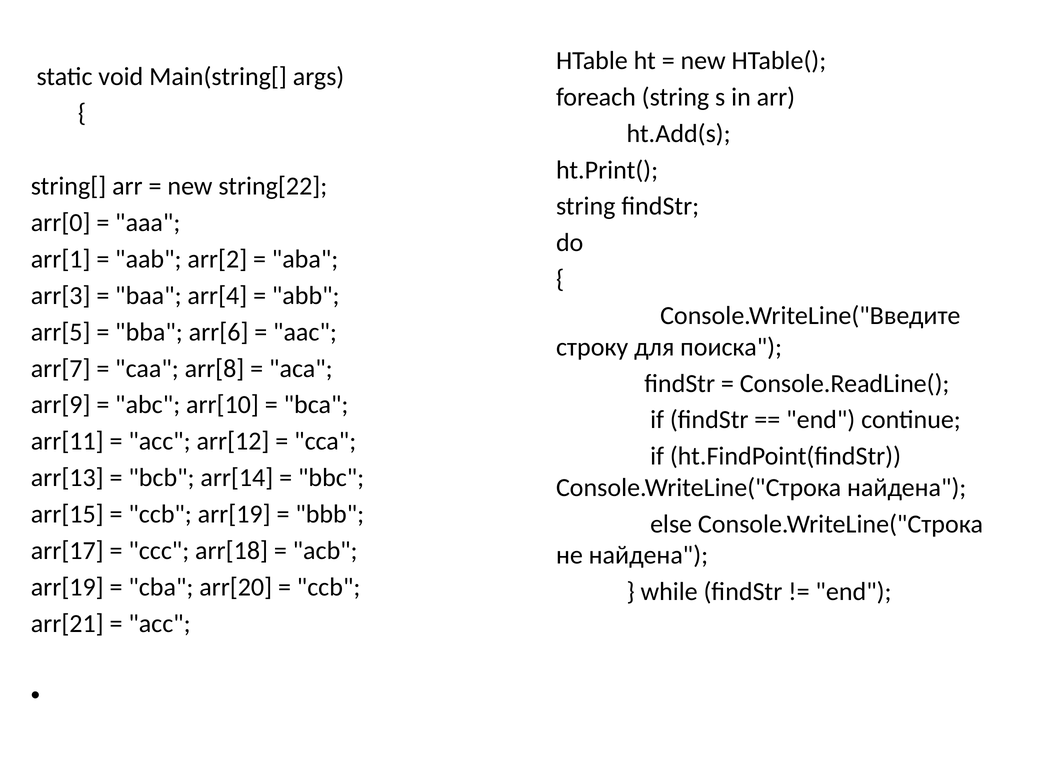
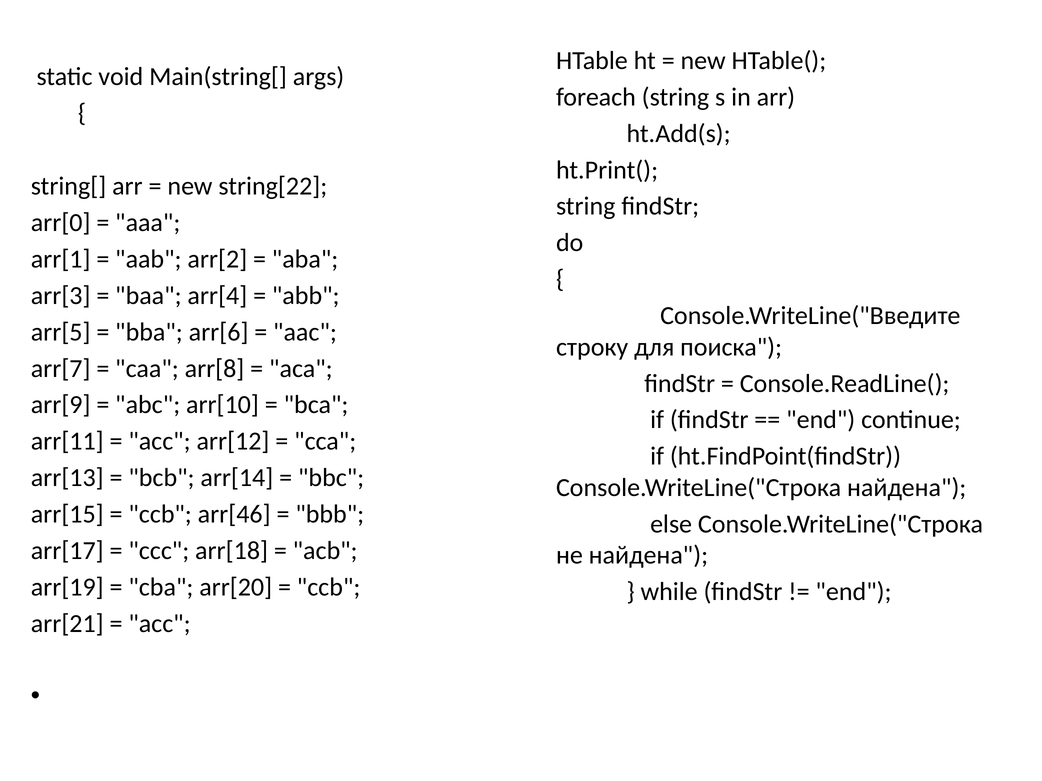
ccb arr[19: arr[19 -> arr[46
